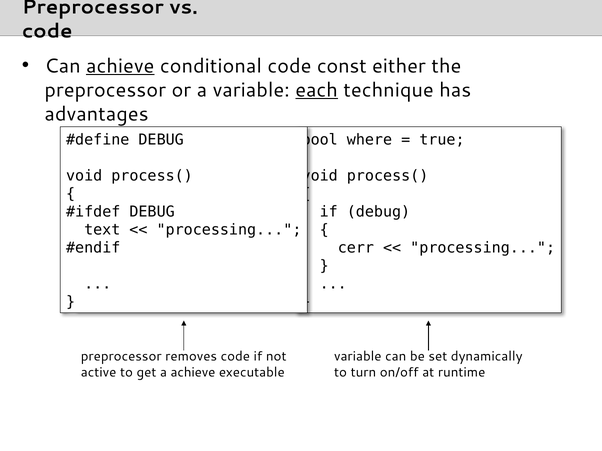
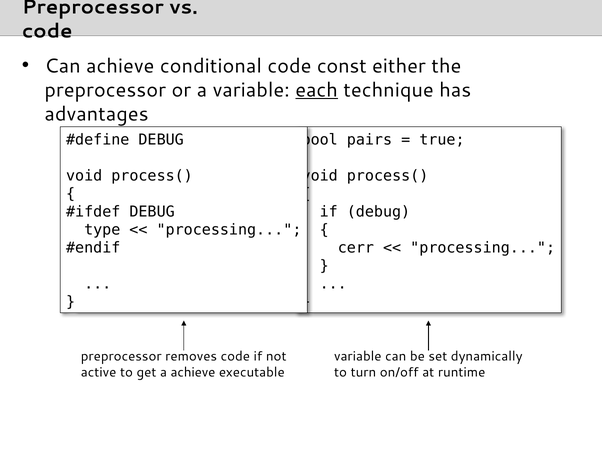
achieve at (120, 66) underline: present -> none
where: where -> pairs
text: text -> type
